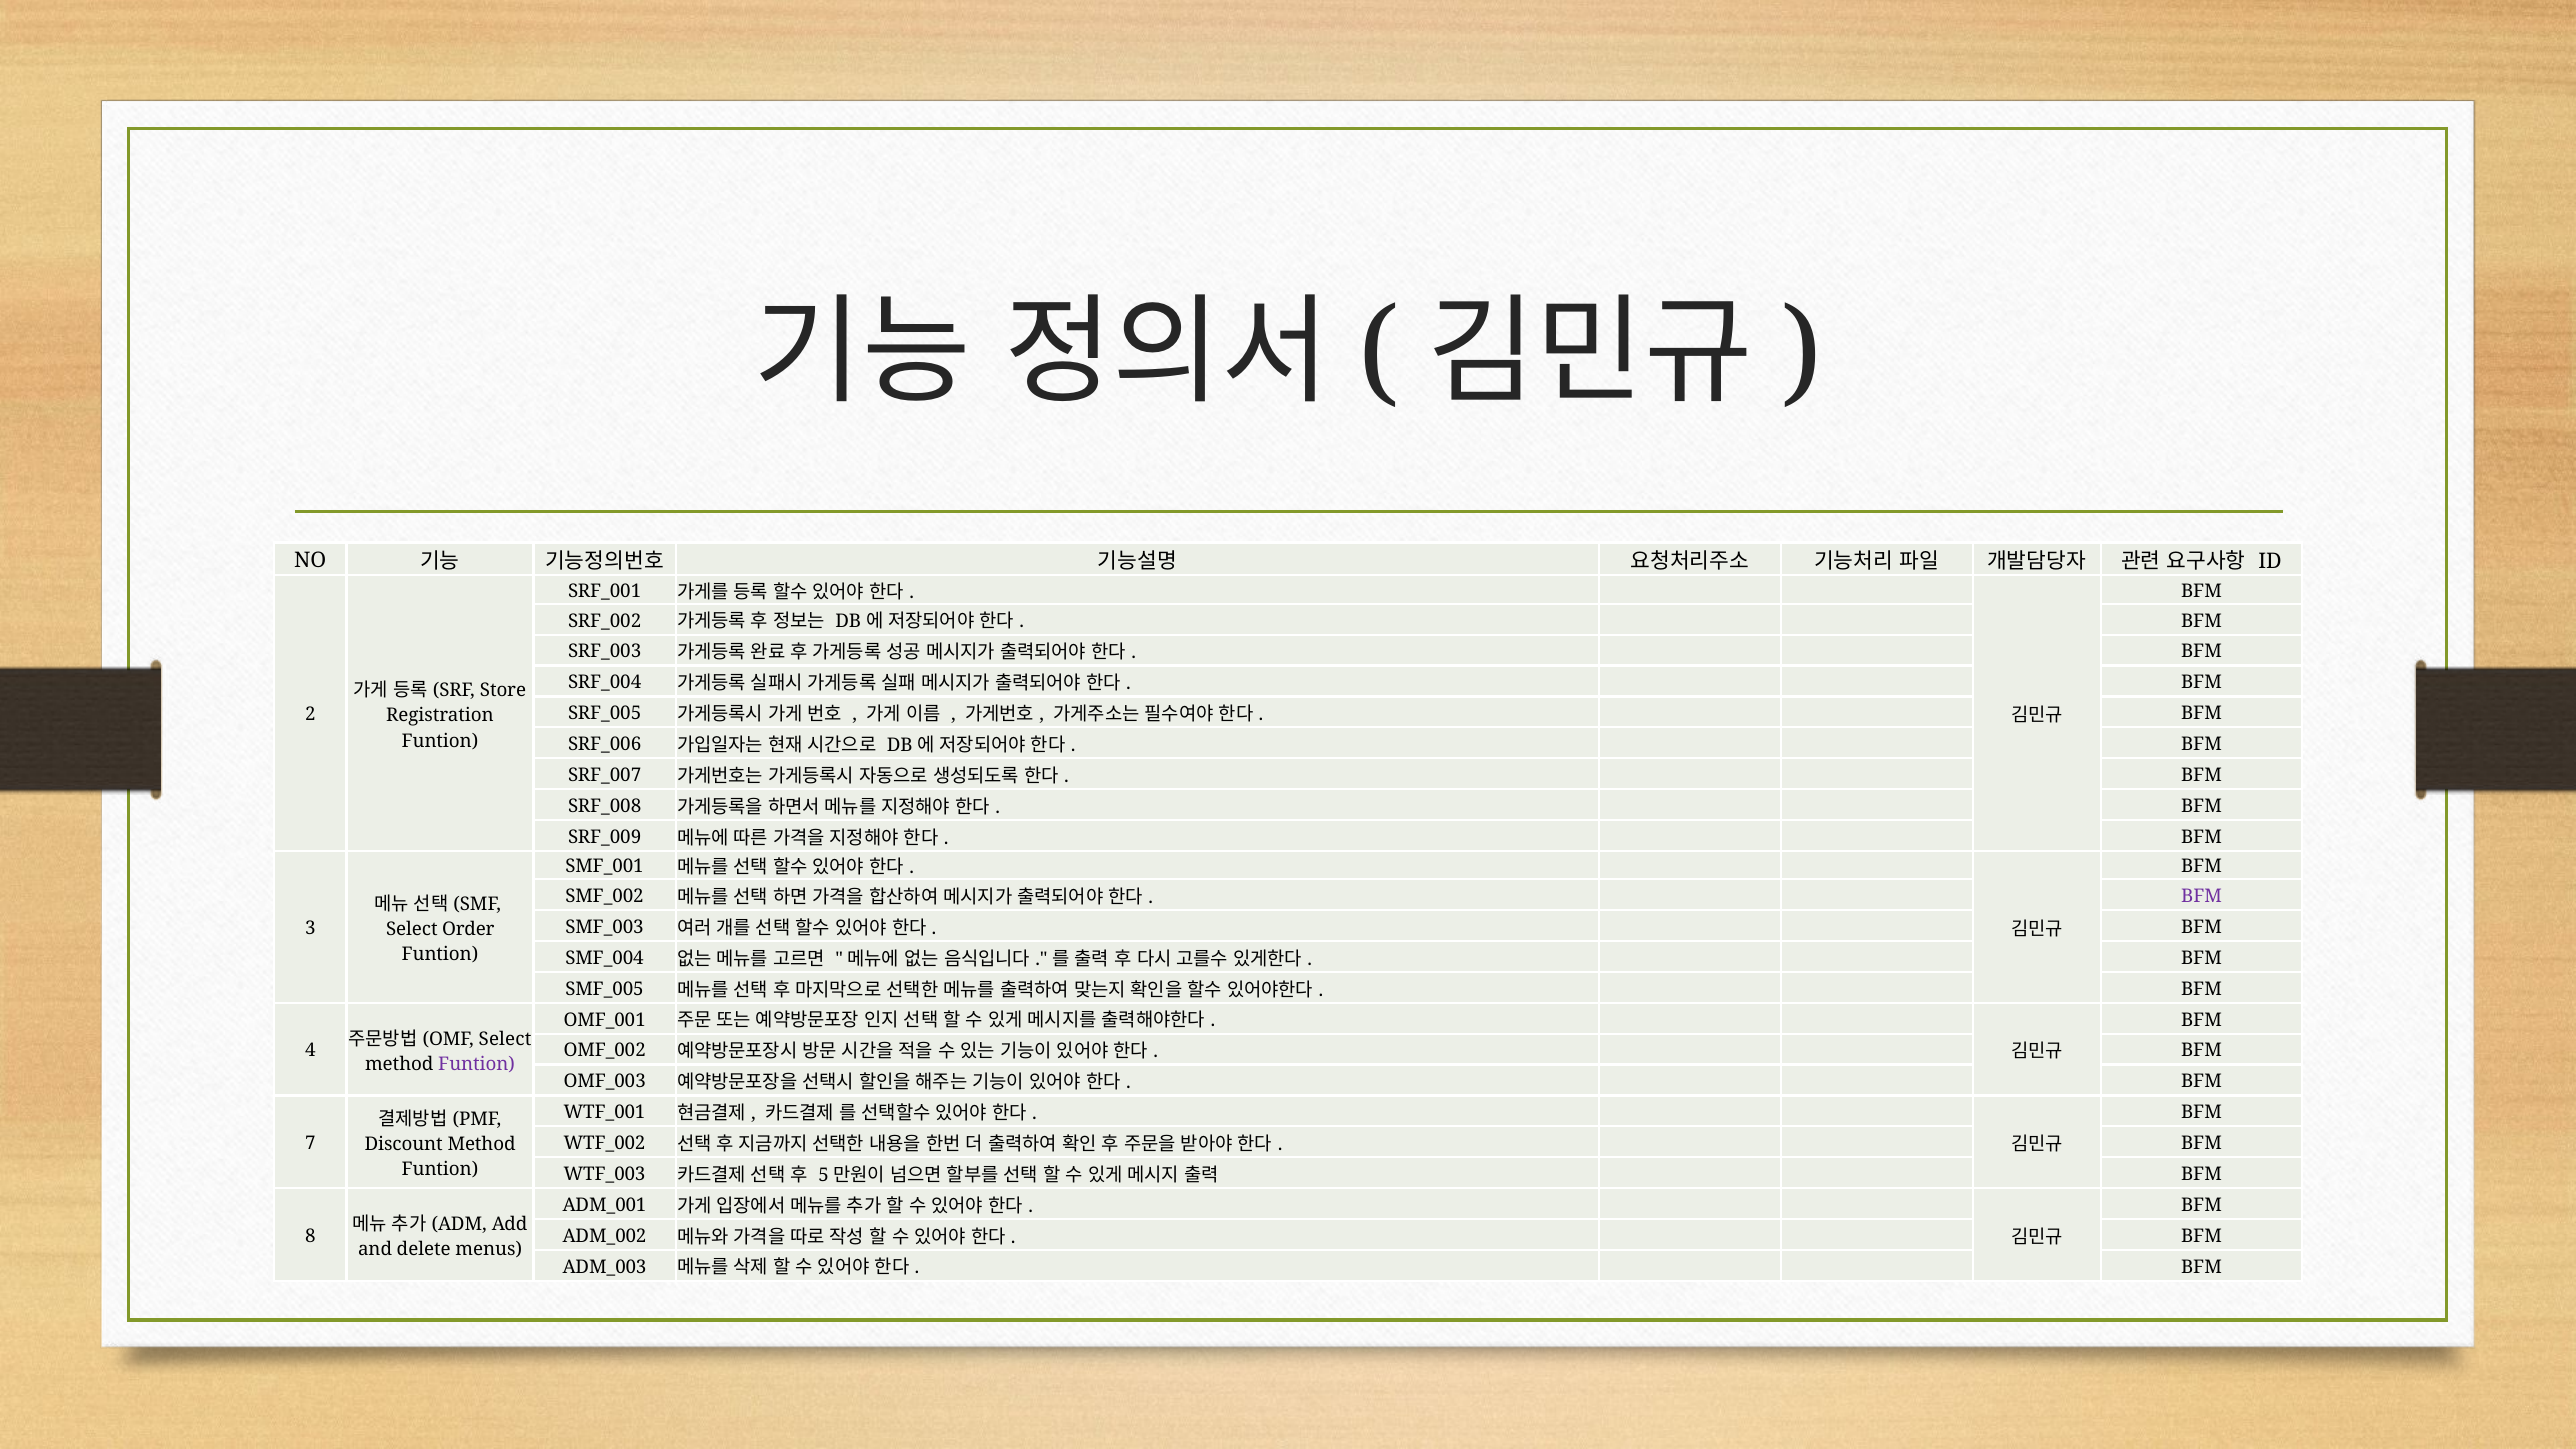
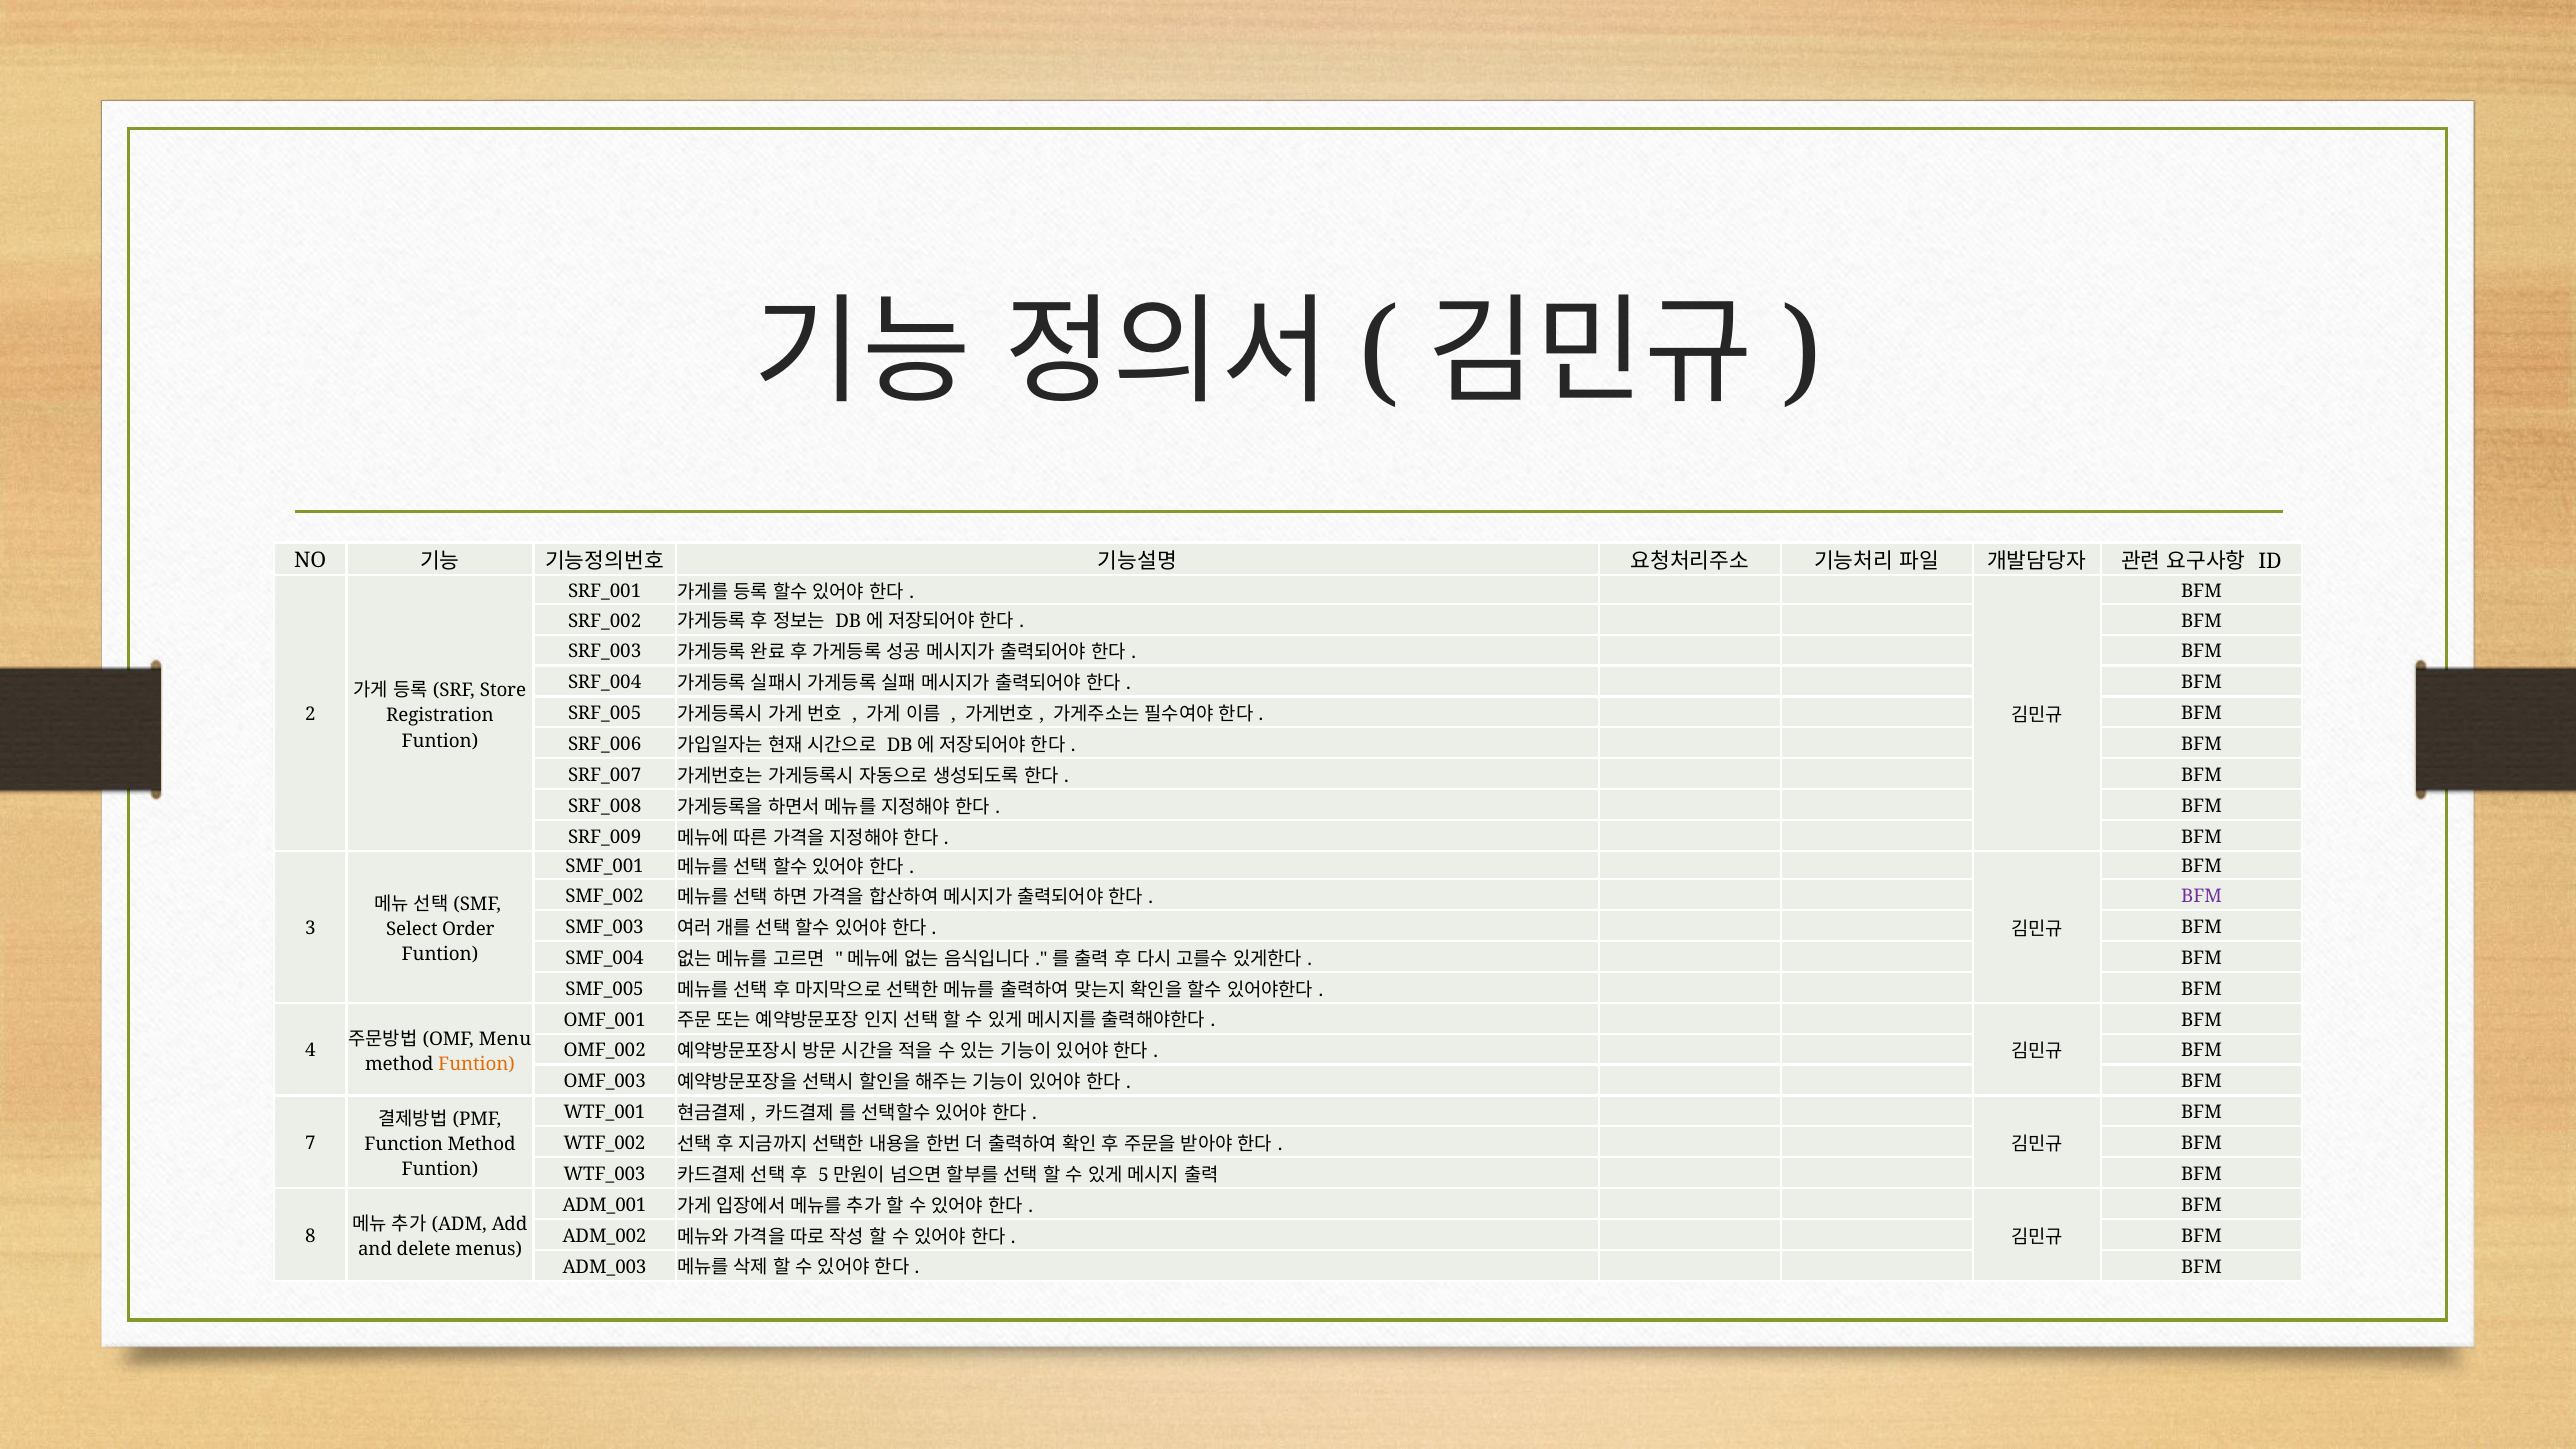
Select at (505, 1039): Select -> Menu
Funtion at (477, 1064) colour: purple -> orange
Discount: Discount -> Function
